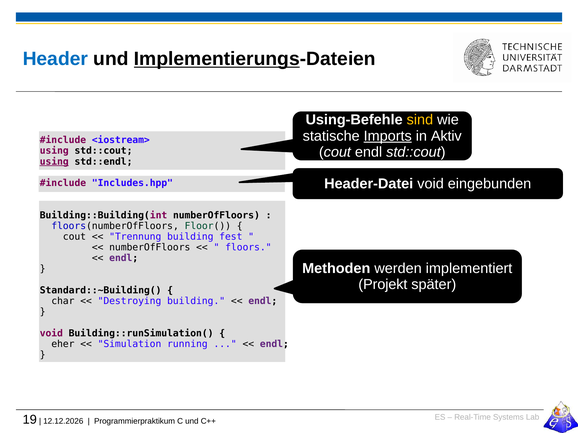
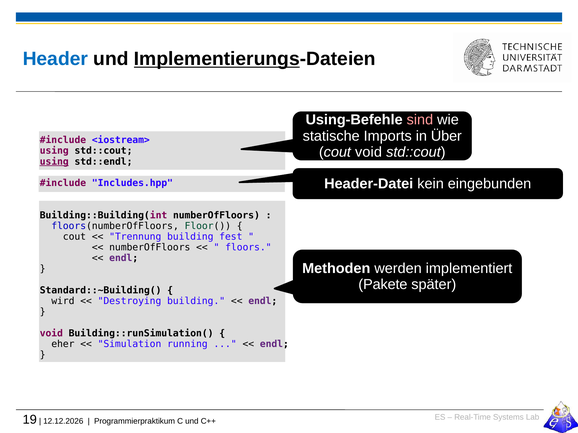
sind colour: yellow -> pink
Imports underline: present -> none
Aktiv: Aktiv -> Über
cout endl: endl -> void
Header-Datei void: void -> kein
Projekt: Projekt -> Pakete
char: char -> wird
